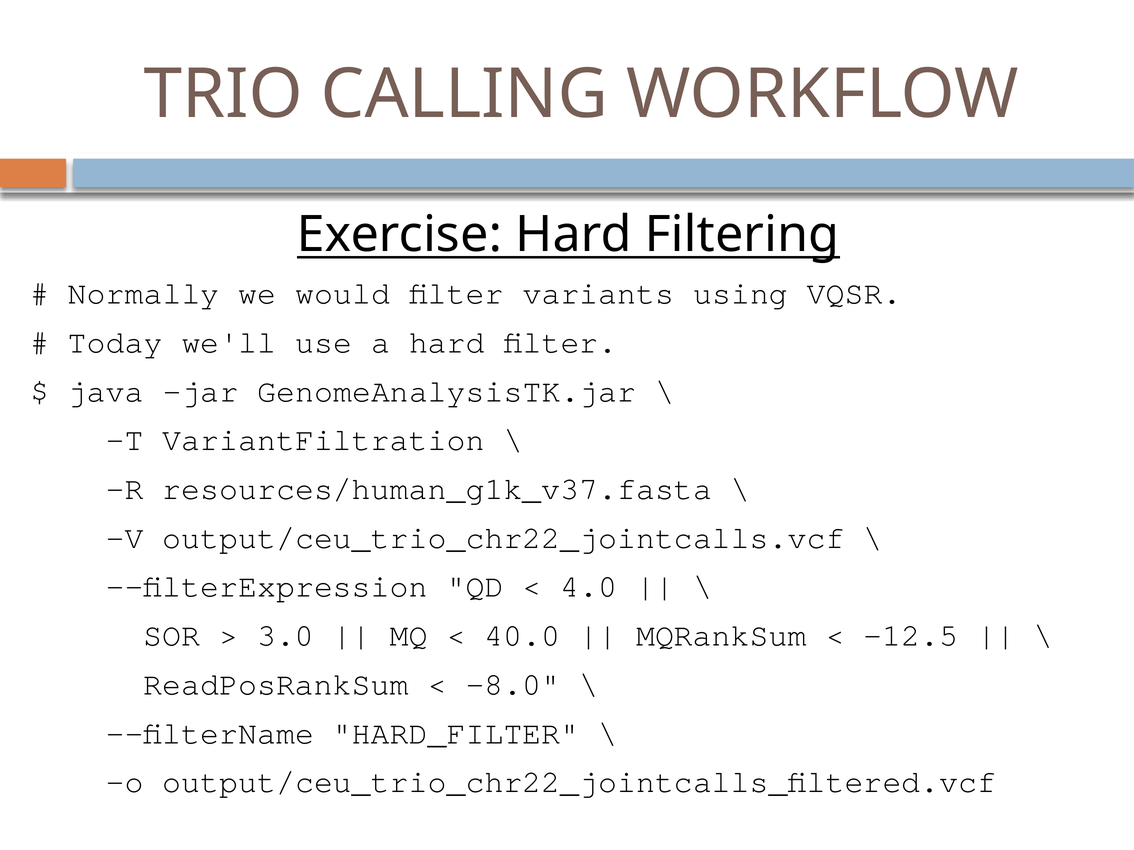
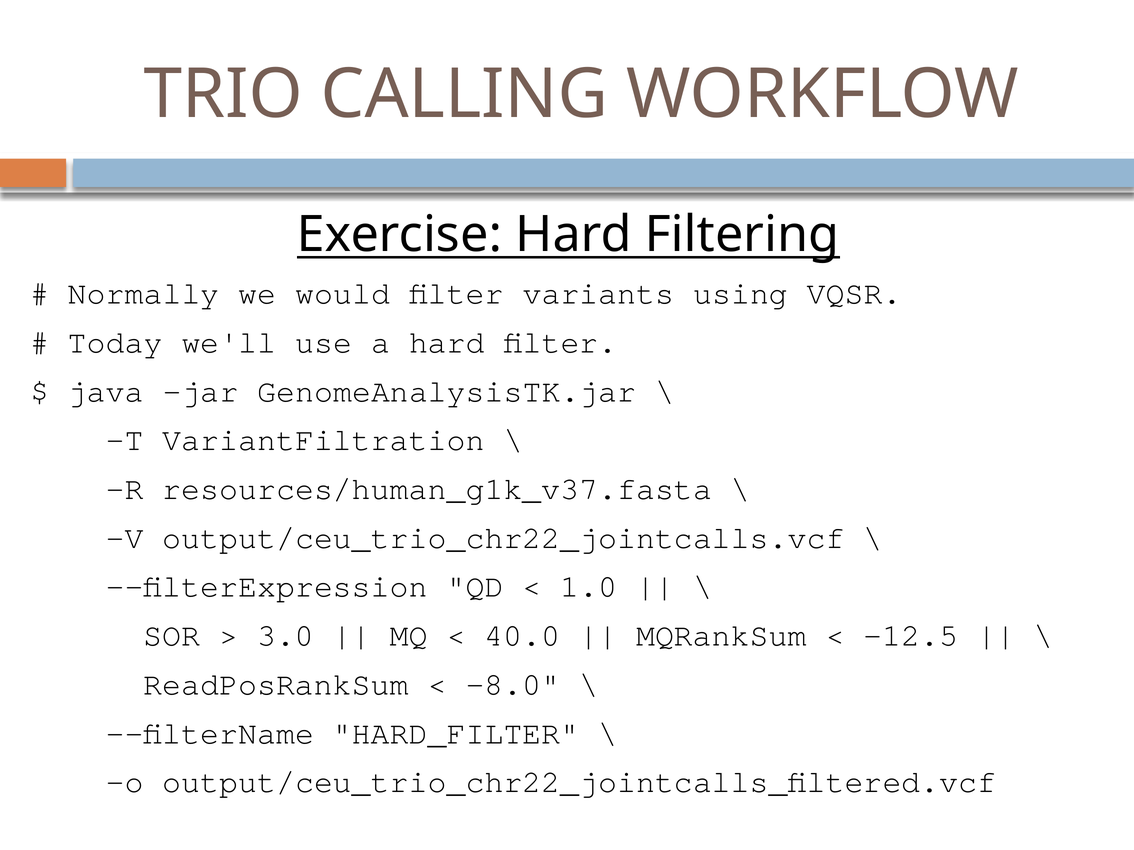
4.0: 4.0 -> 1.0
